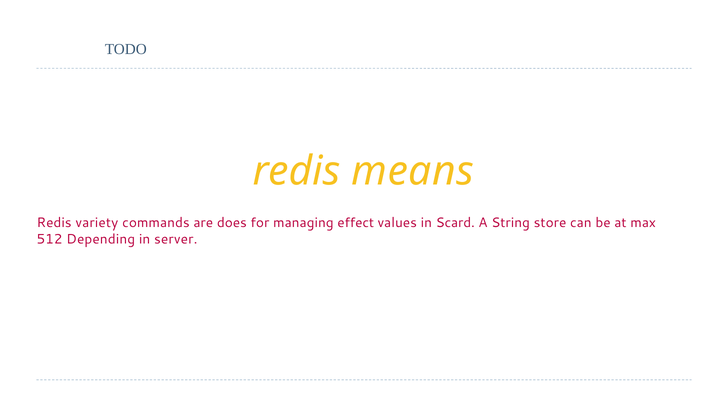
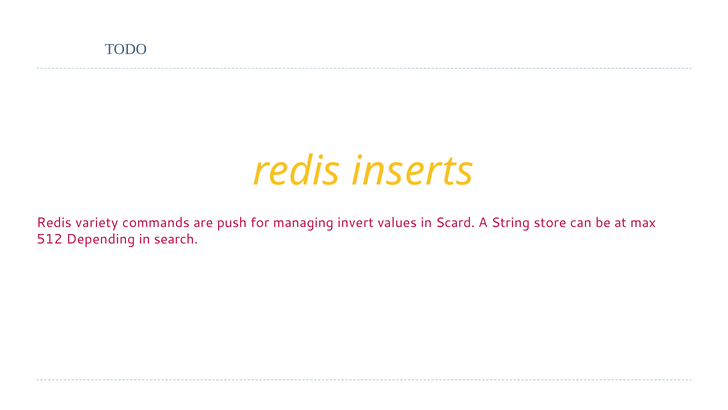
means: means -> inserts
does: does -> push
effect: effect -> invert
server: server -> search
